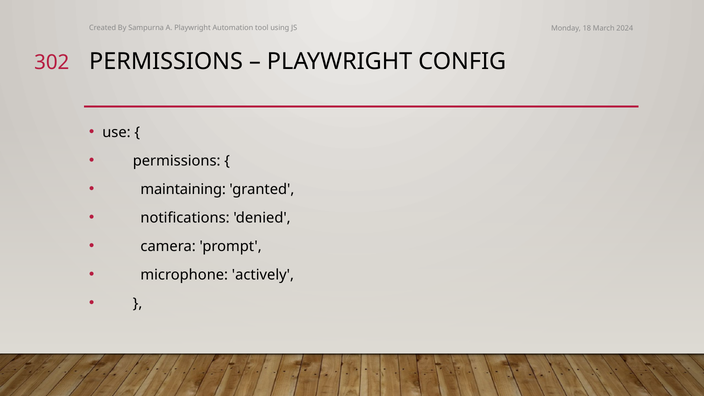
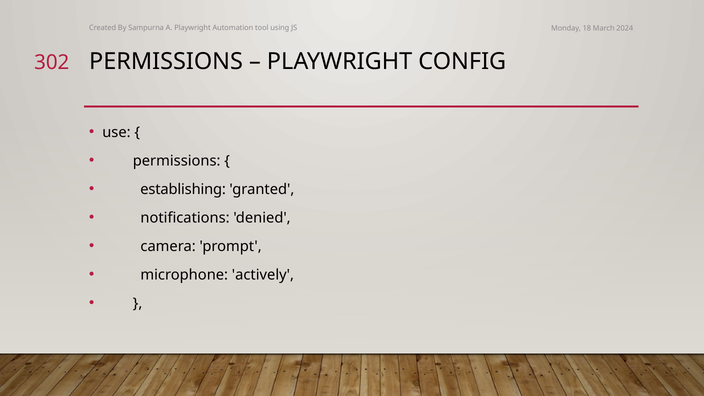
maintaining: maintaining -> establishing
